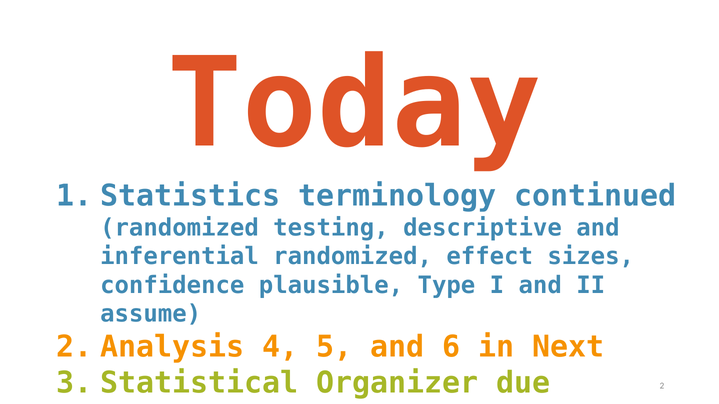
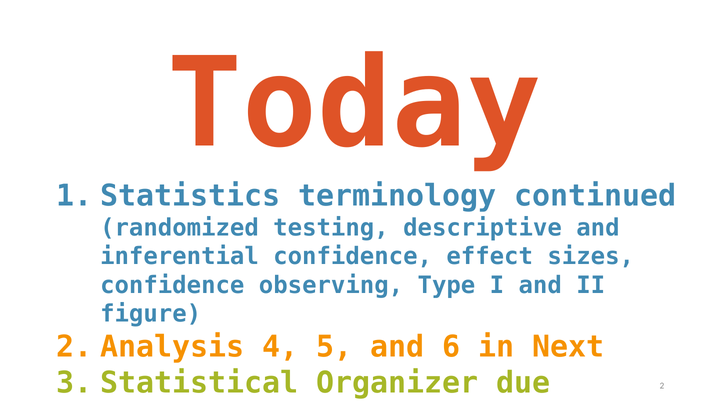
inferential randomized: randomized -> confidence
plausible: plausible -> observing
assume: assume -> figure
